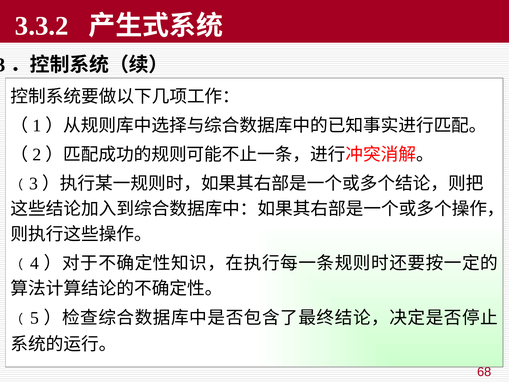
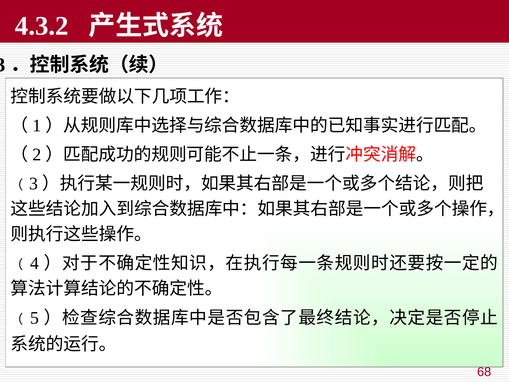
3.3.2: 3.3.2 -> 4.3.2
